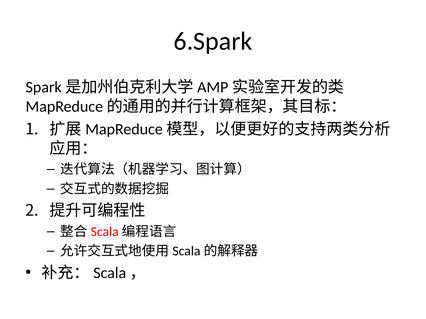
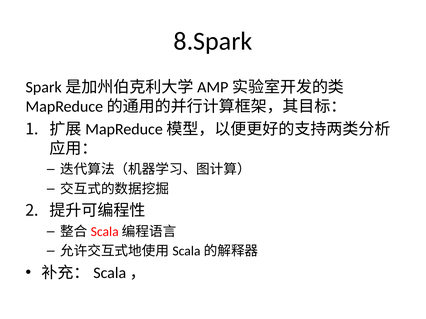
6.Spark: 6.Spark -> 8.Spark
